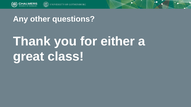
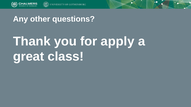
either: either -> apply
